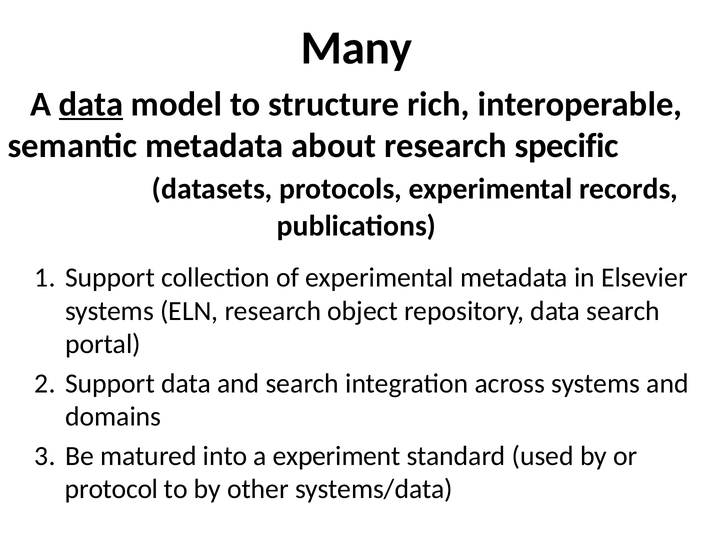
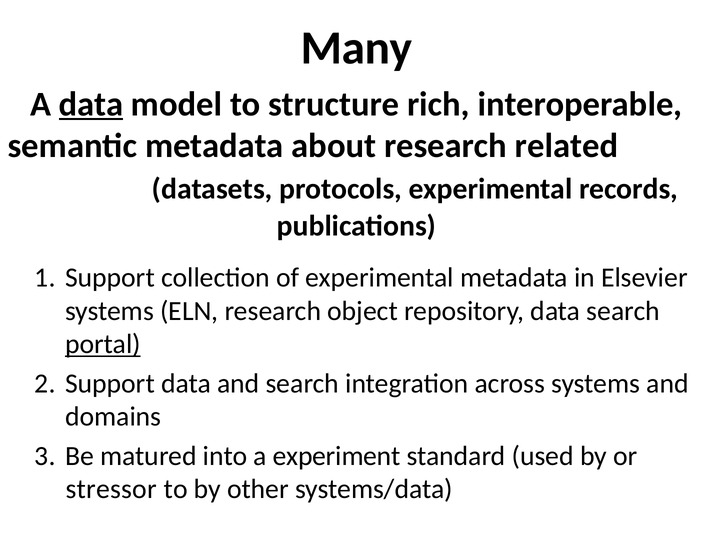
specific: specific -> related
portal underline: none -> present
protocol: protocol -> stressor
